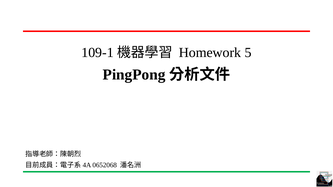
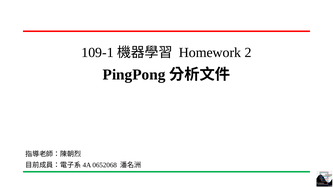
5: 5 -> 2
